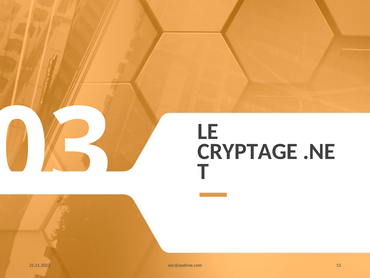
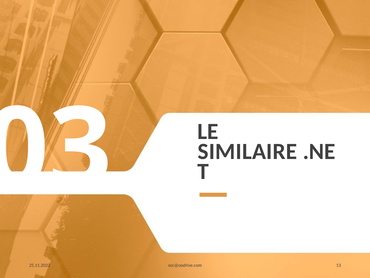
CRYPTAGE: CRYPTAGE -> SIMILAIRE
